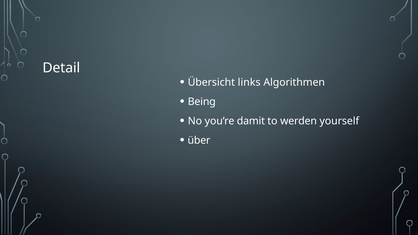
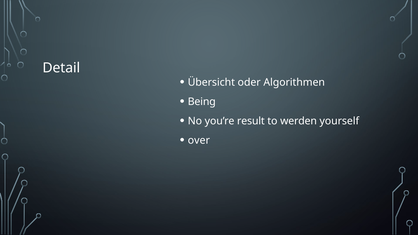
links: links -> oder
damit: damit -> result
über: über -> over
